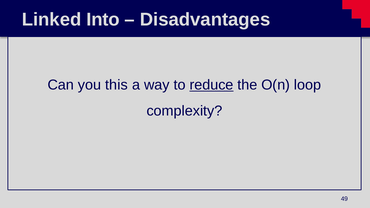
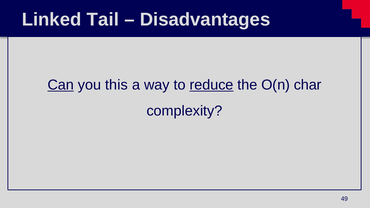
Into: Into -> Tail
Can underline: none -> present
loop: loop -> char
